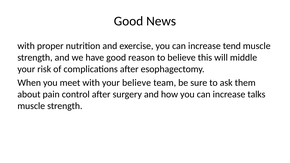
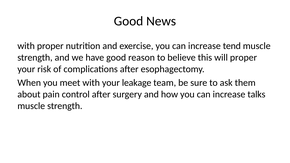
will middle: middle -> proper
your believe: believe -> leakage
